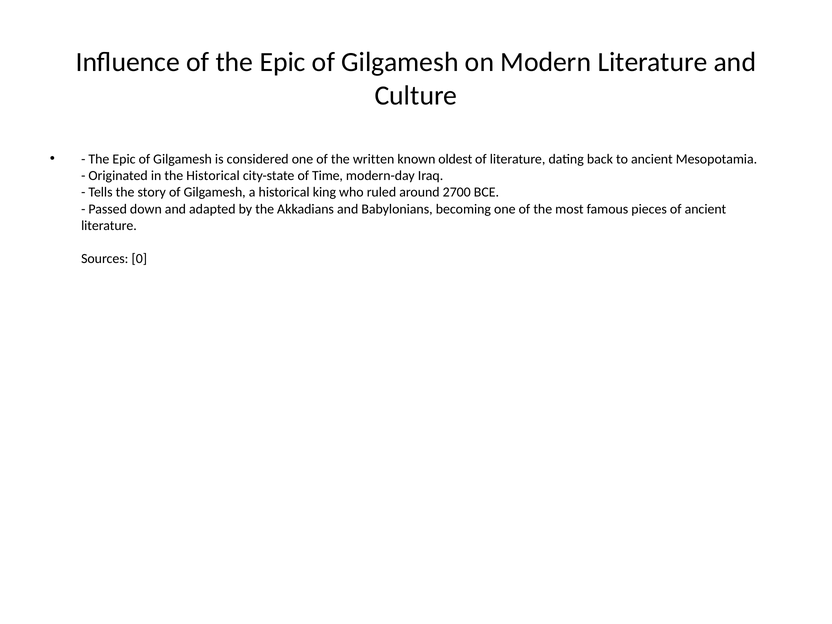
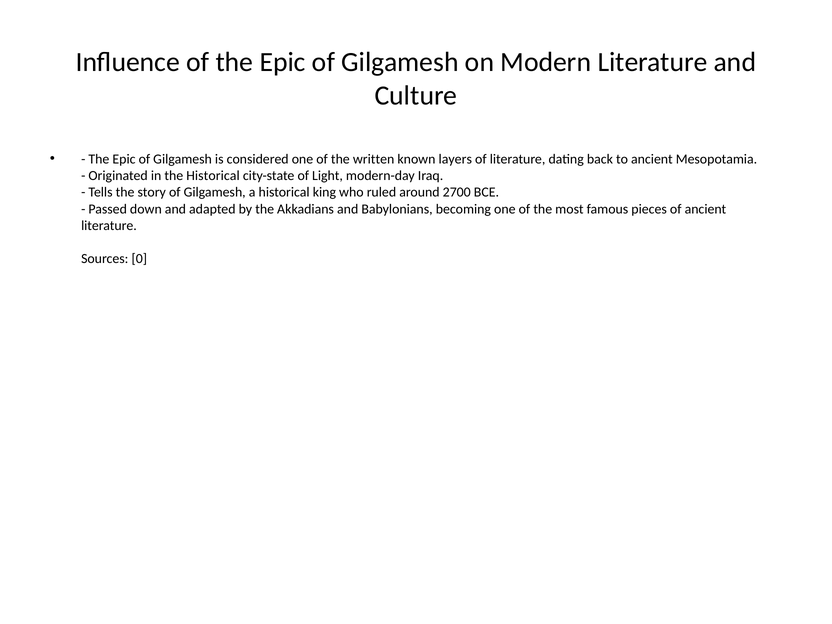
oldest: oldest -> layers
Time: Time -> Light
